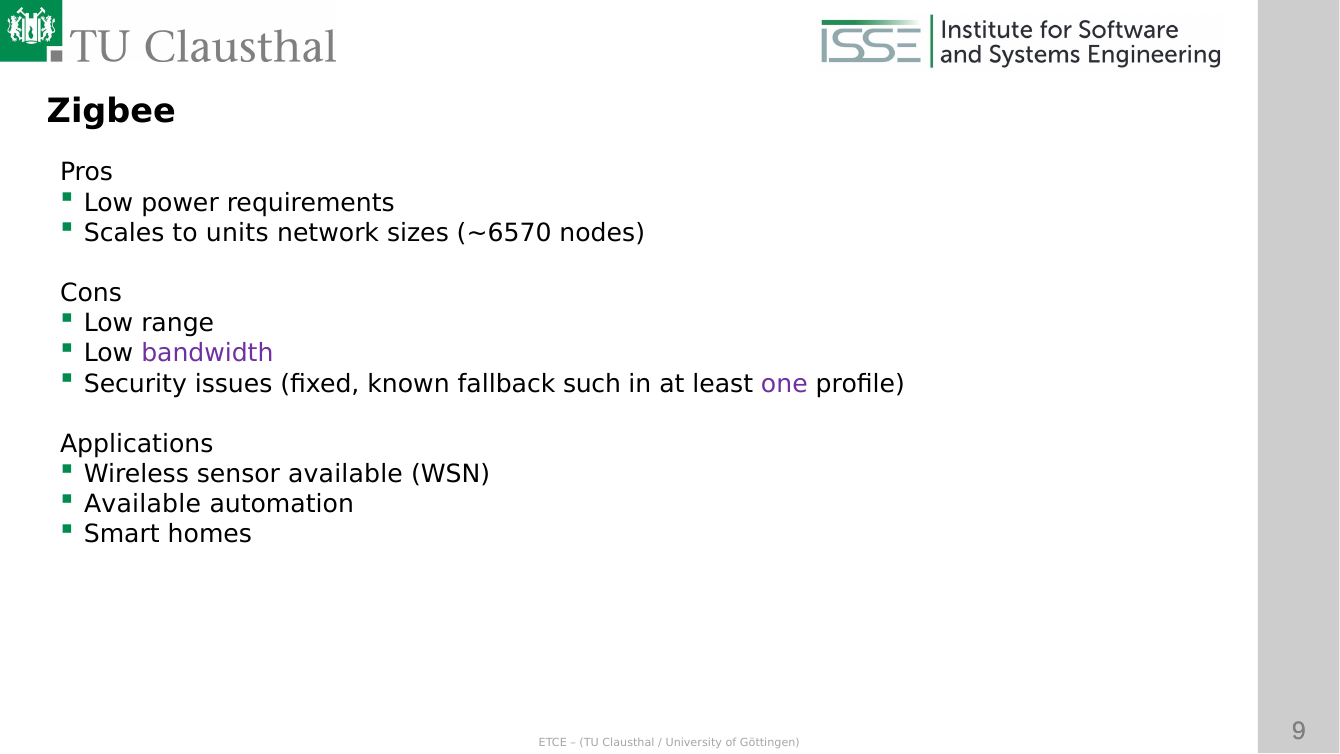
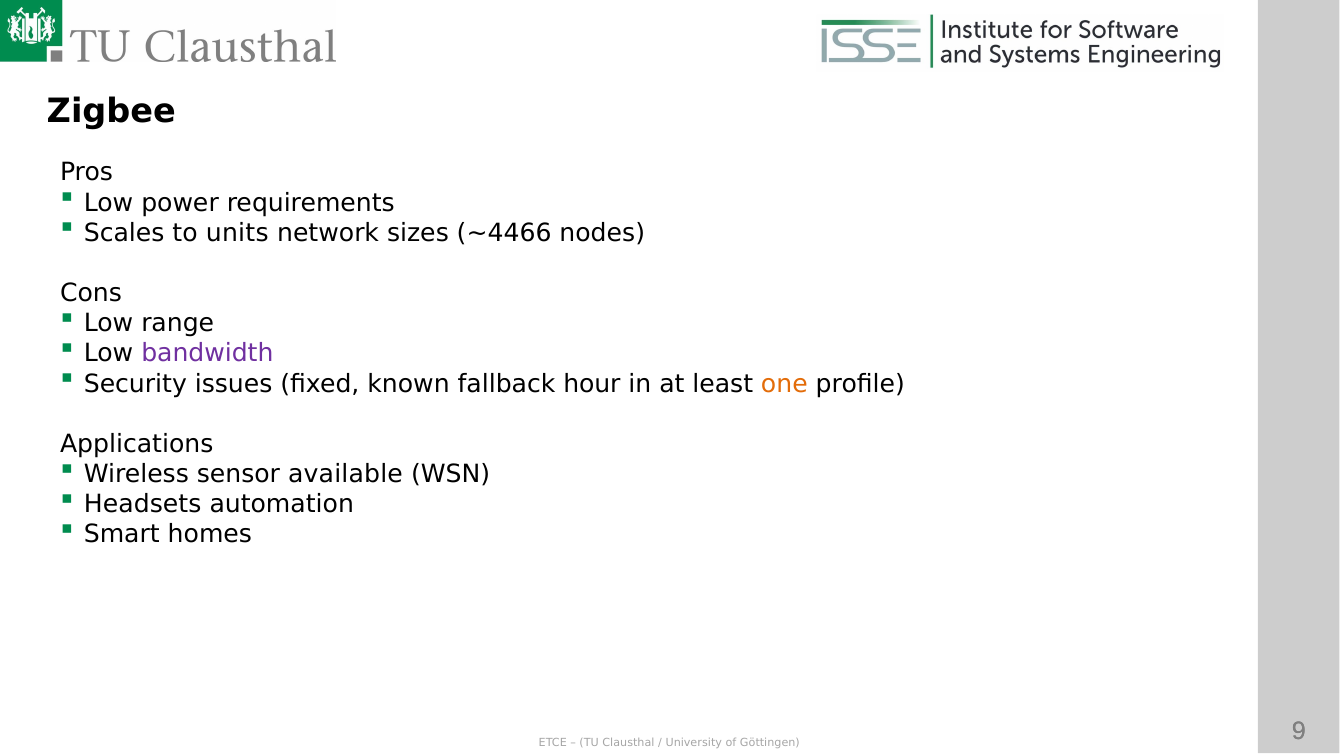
~6570: ~6570 -> ~4466
such: such -> hour
one colour: purple -> orange
Available at (143, 504): Available -> Headsets
